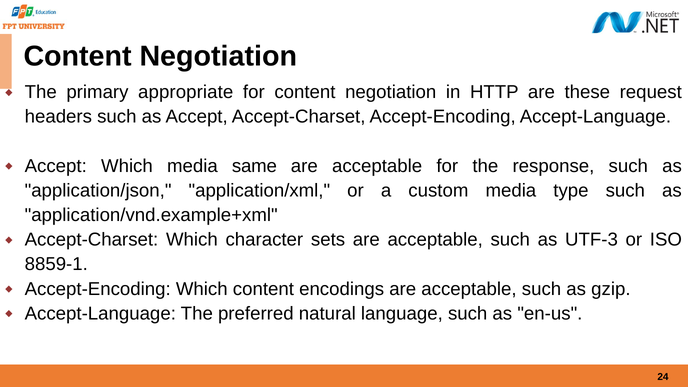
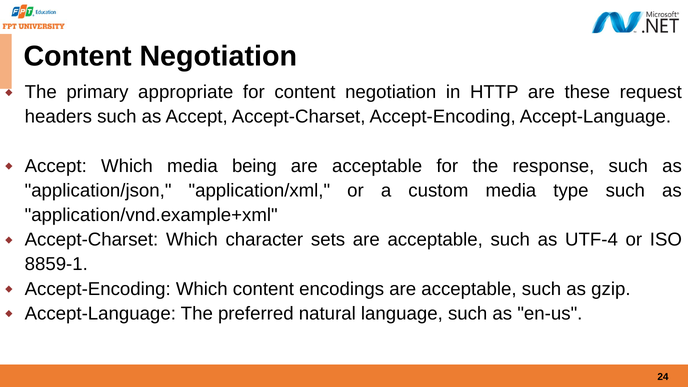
same: same -> being
UTF-3: UTF-3 -> UTF-4
